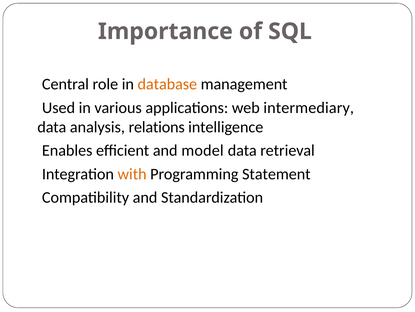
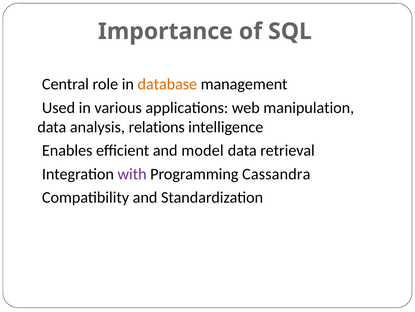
intermediary: intermediary -> manipulation
with colour: orange -> purple
Statement: Statement -> Cassandra
